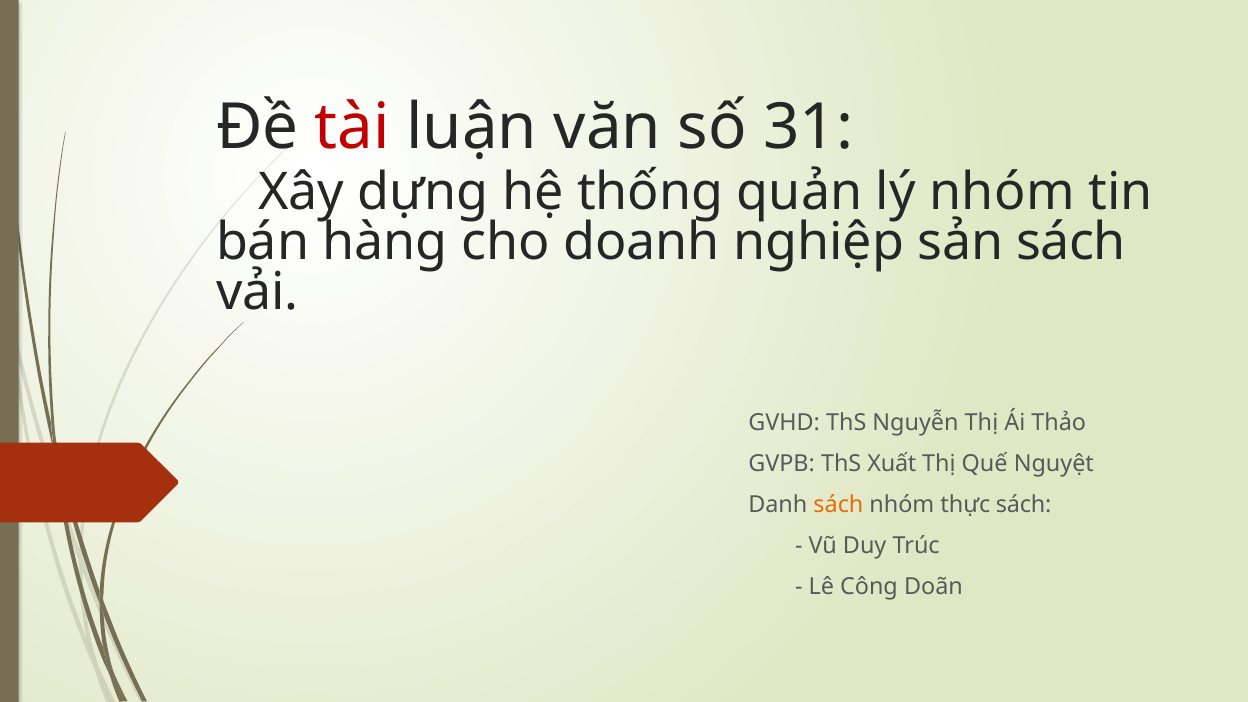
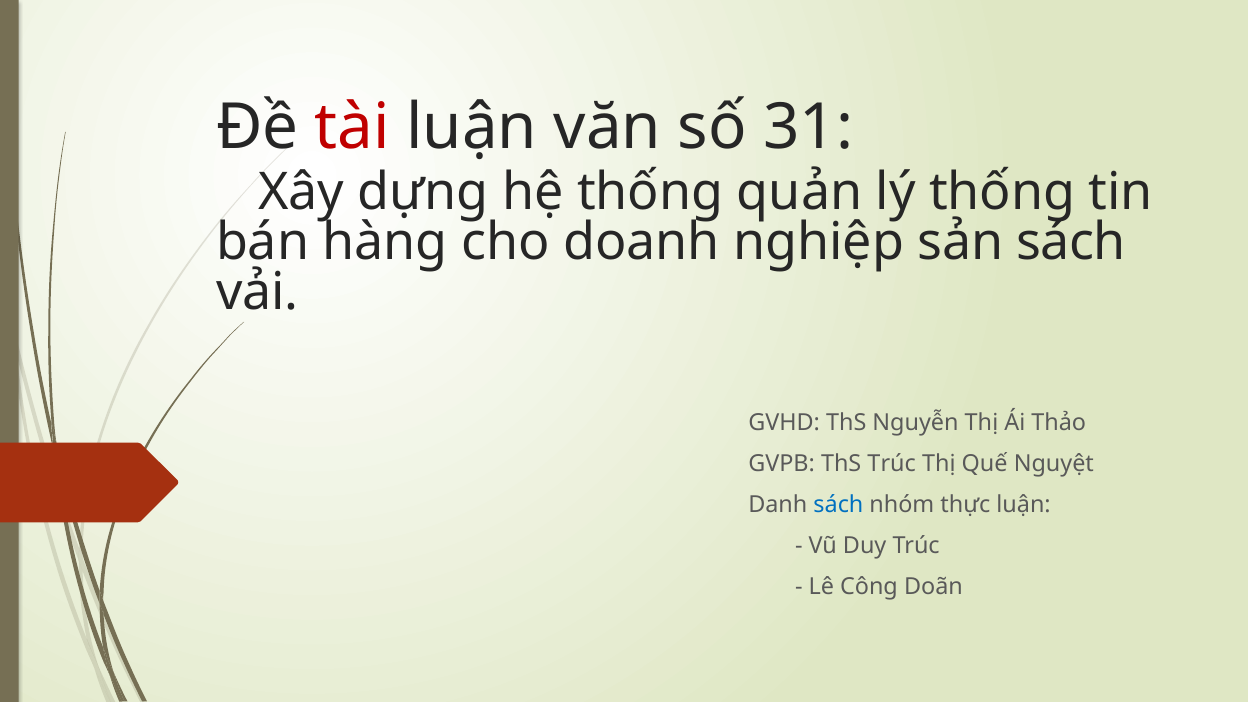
lý nhóm: nhóm -> thống
ThS Xuất: Xuất -> Trúc
sách at (838, 505) colour: orange -> blue
thực sách: sách -> luận
